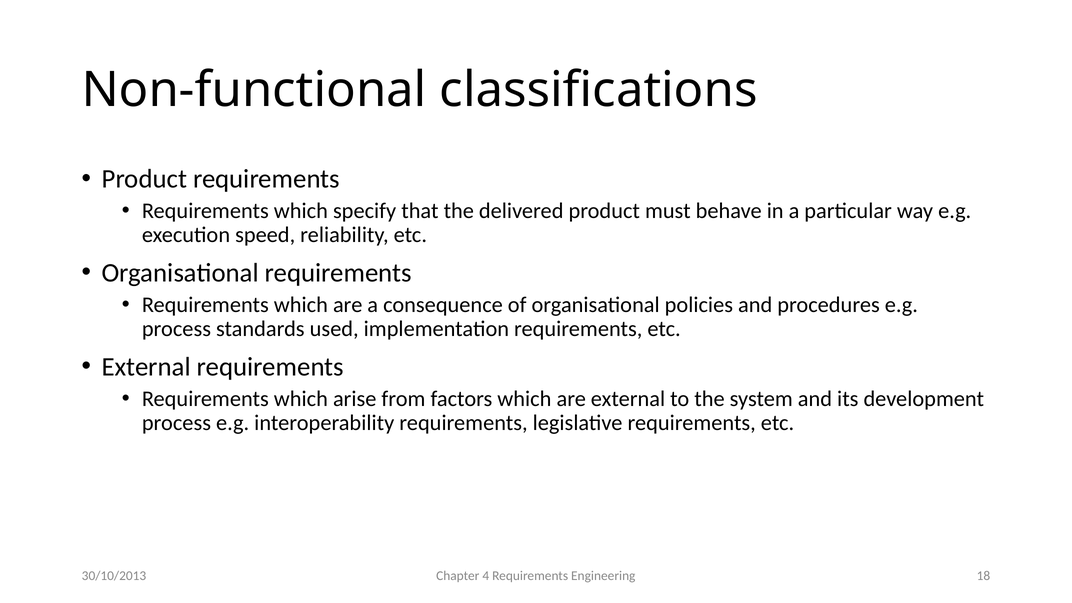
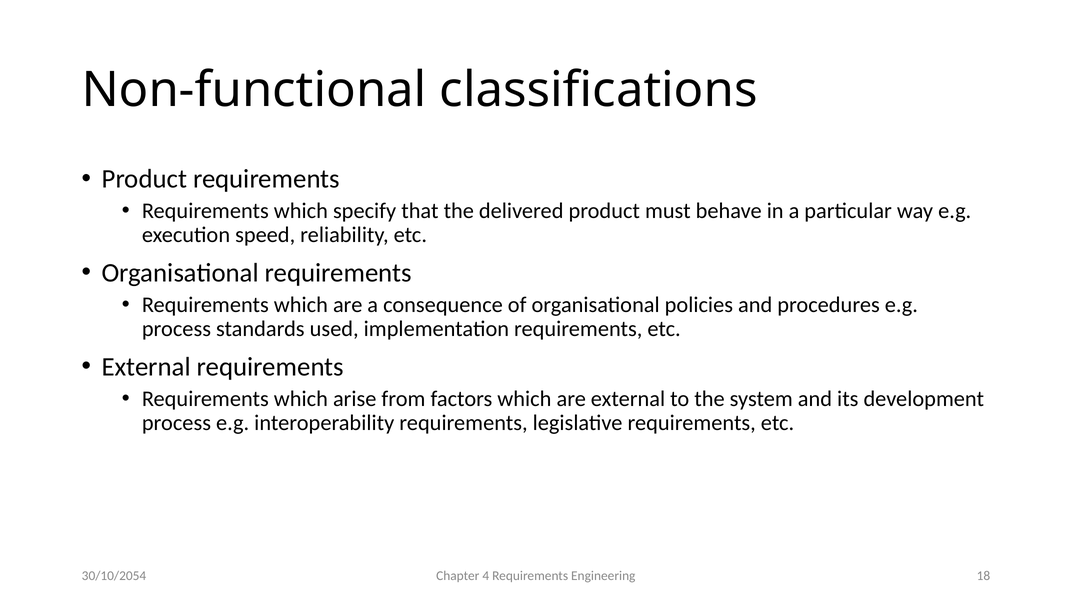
30/10/2013: 30/10/2013 -> 30/10/2054
